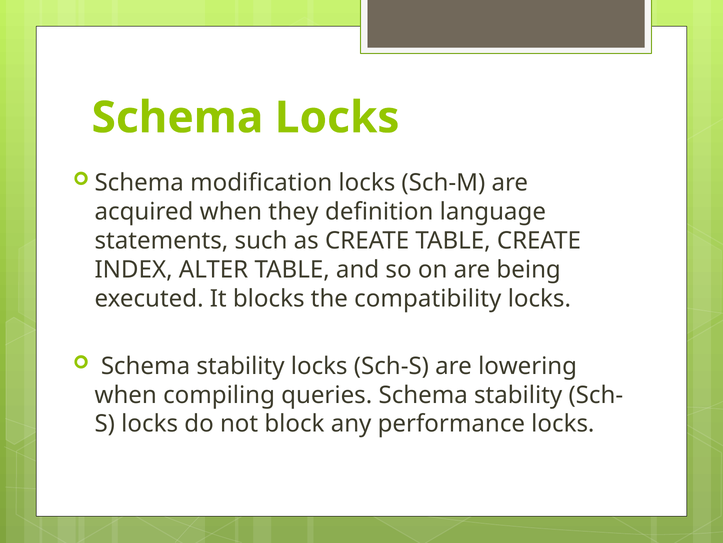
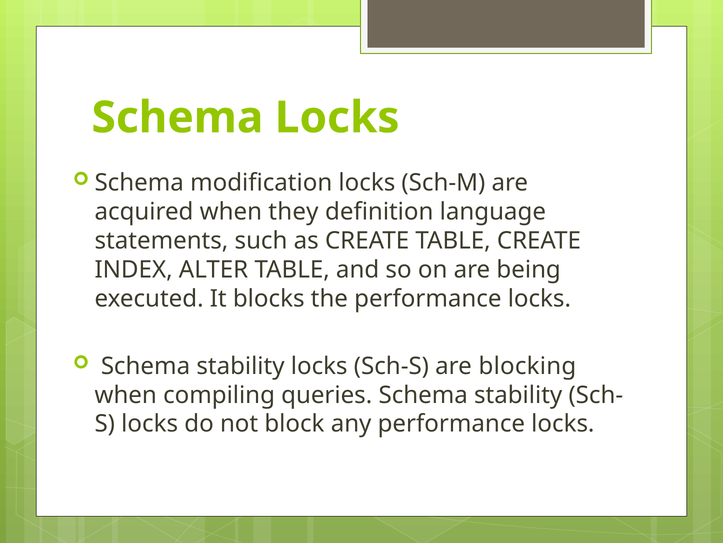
the compatibility: compatibility -> performance
lowering: lowering -> blocking
